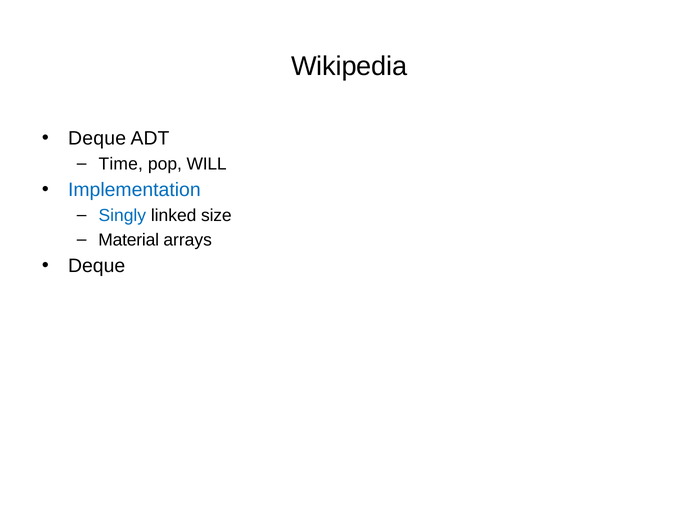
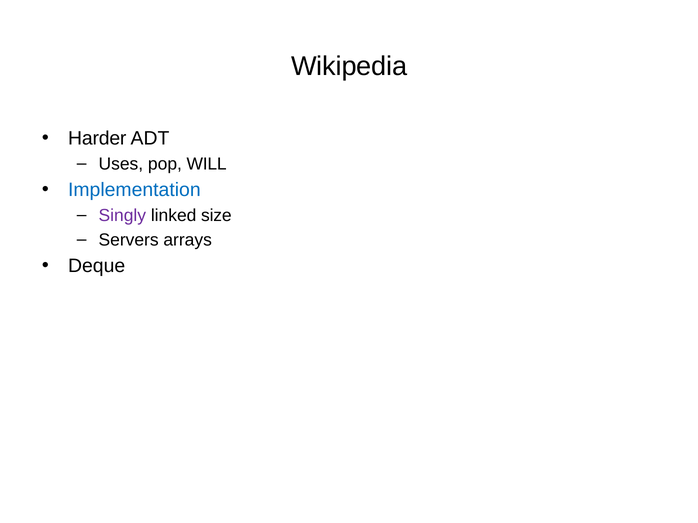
Deque at (97, 139): Deque -> Harder
Time: Time -> Uses
Singly colour: blue -> purple
Material: Material -> Servers
